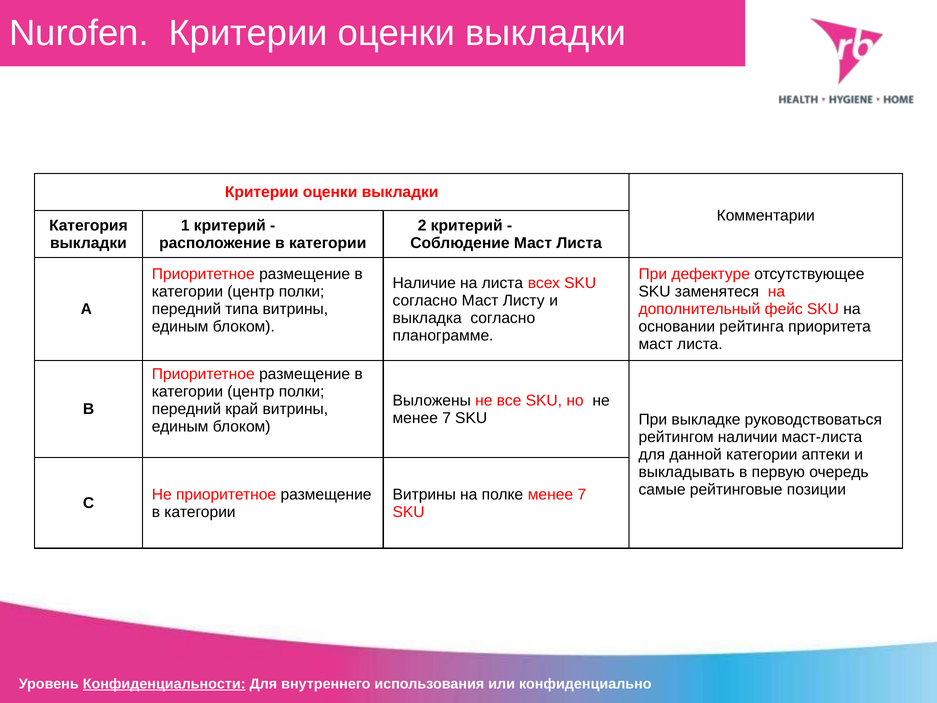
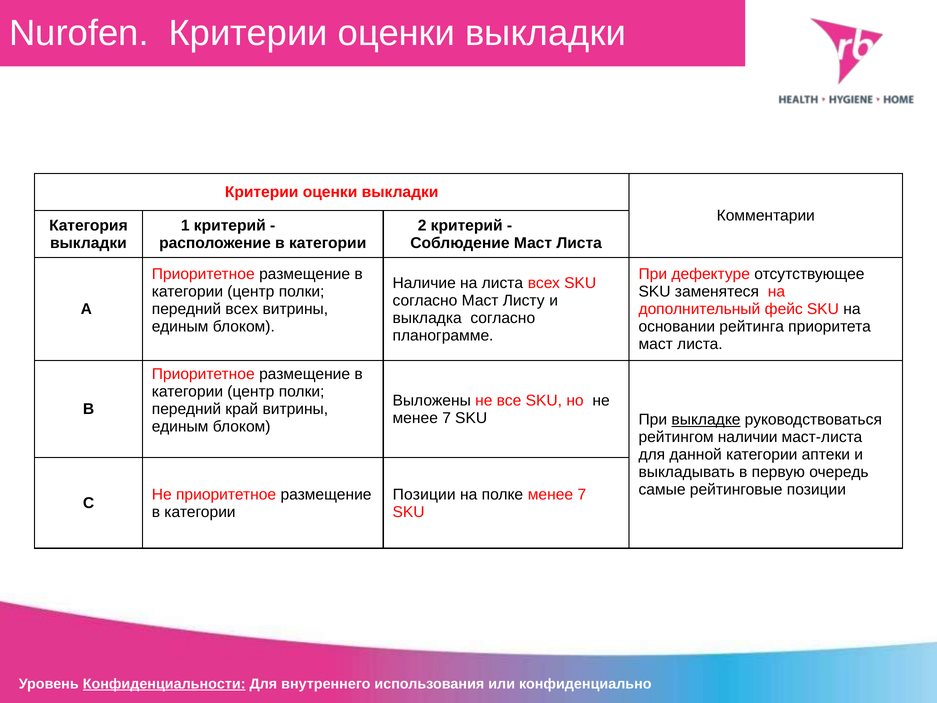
передний типа: типа -> всех
выкладке underline: none -> present
Витрины at (424, 494): Витрины -> Позиции
